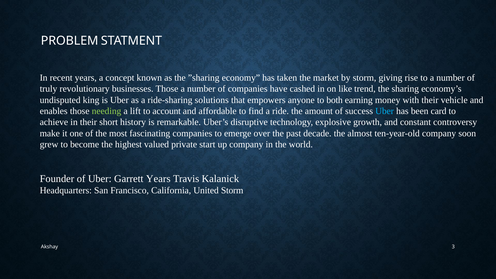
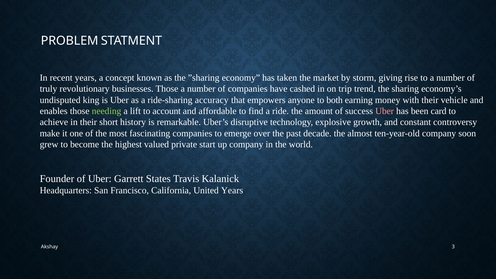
like: like -> trip
solutions: solutions -> accuracy
Uber at (385, 111) colour: light blue -> pink
Garrett Years: Years -> States
United Storm: Storm -> Years
